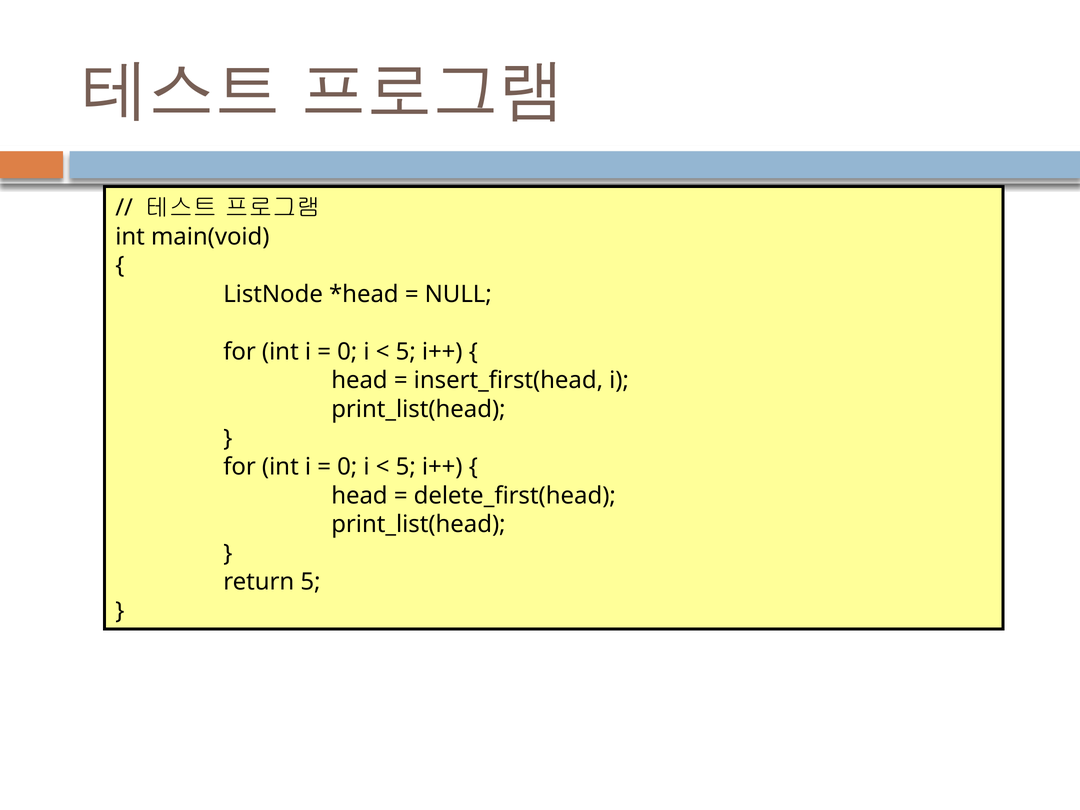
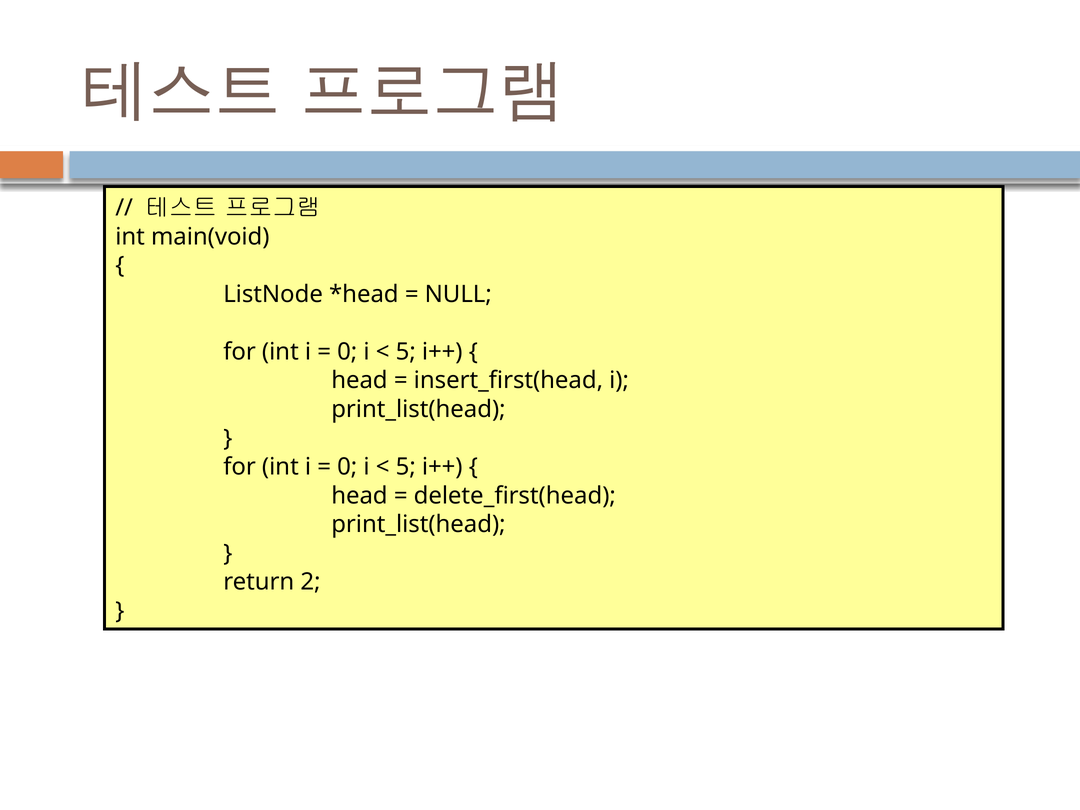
return 5: 5 -> 2
